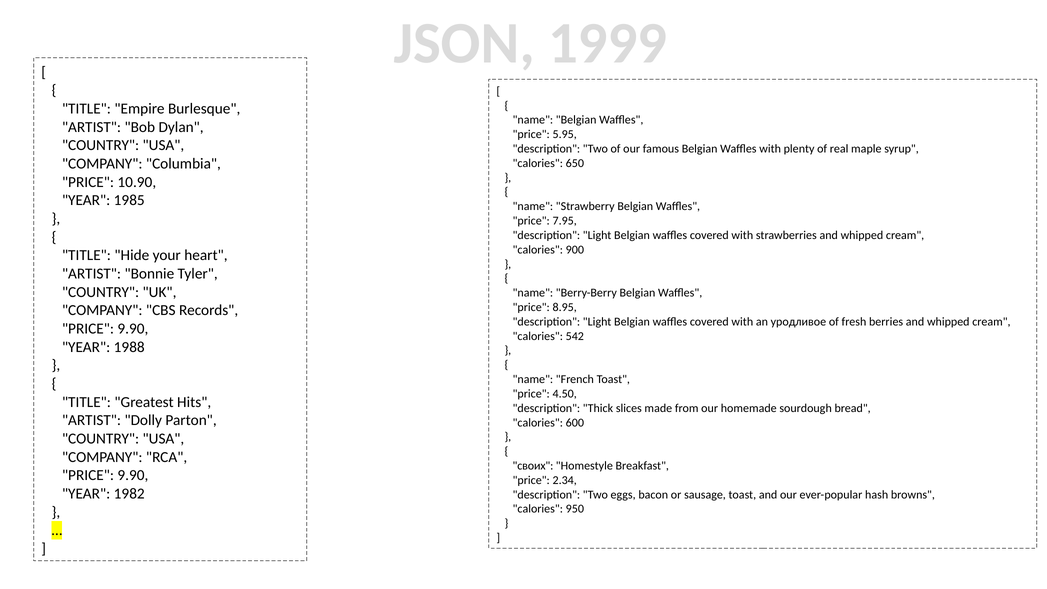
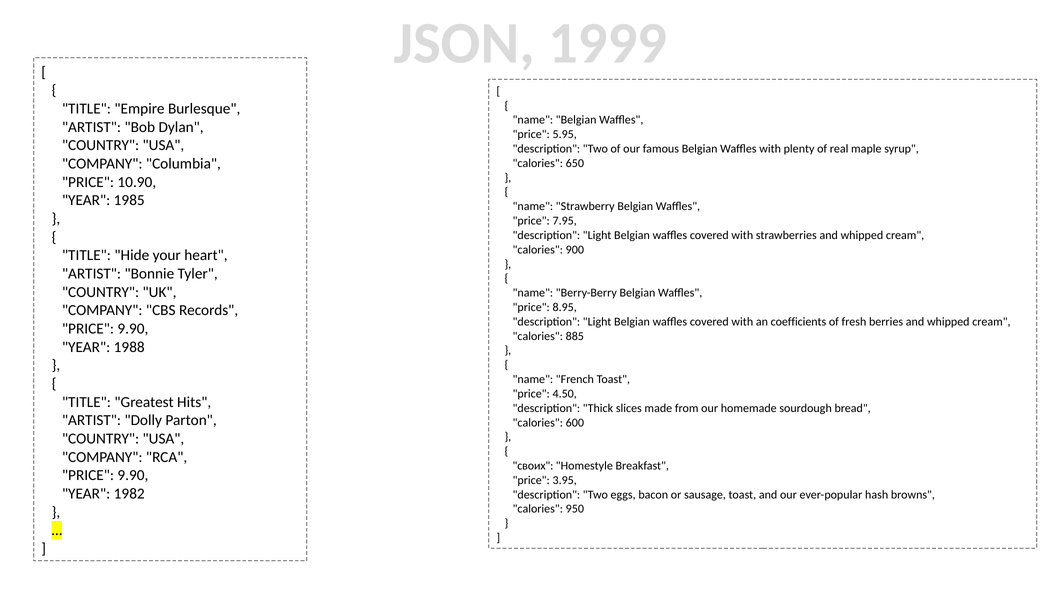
уродливое: уродливое -> coefficients
542: 542 -> 885
2.34: 2.34 -> 3.95
